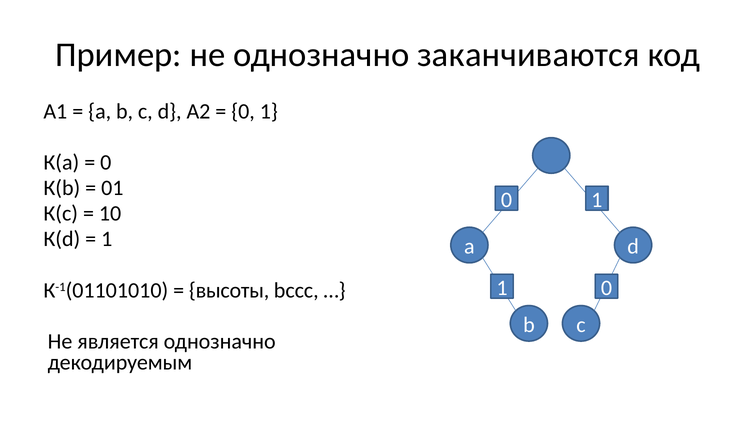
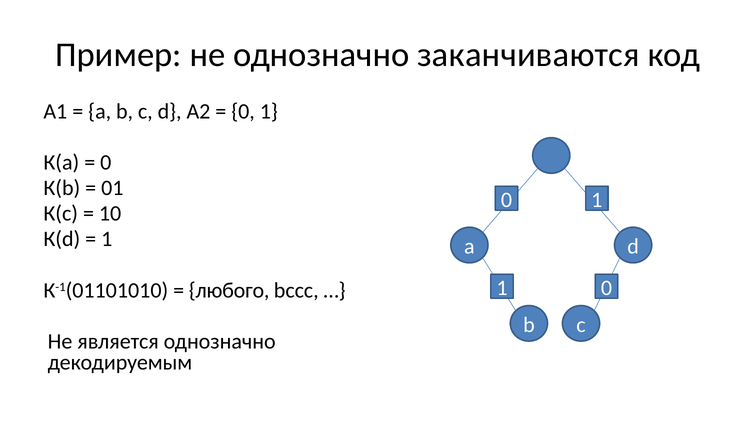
высоты: высоты -> любого
